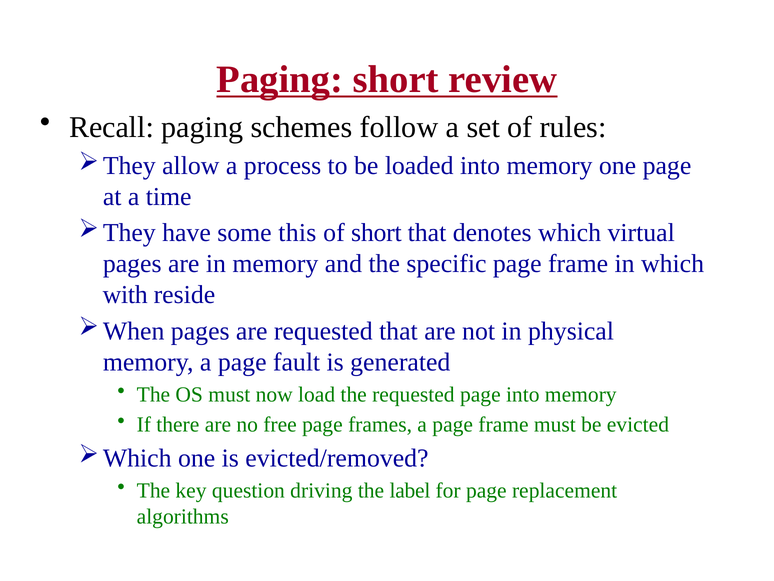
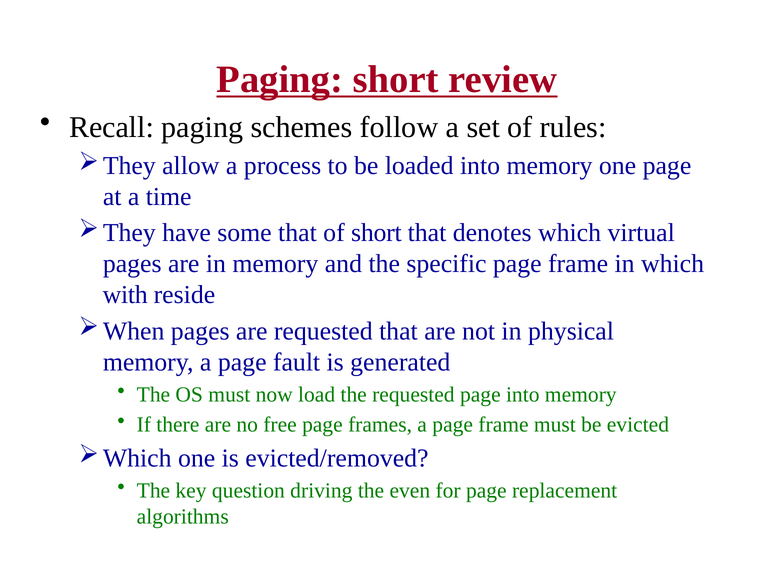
some this: this -> that
label: label -> even
